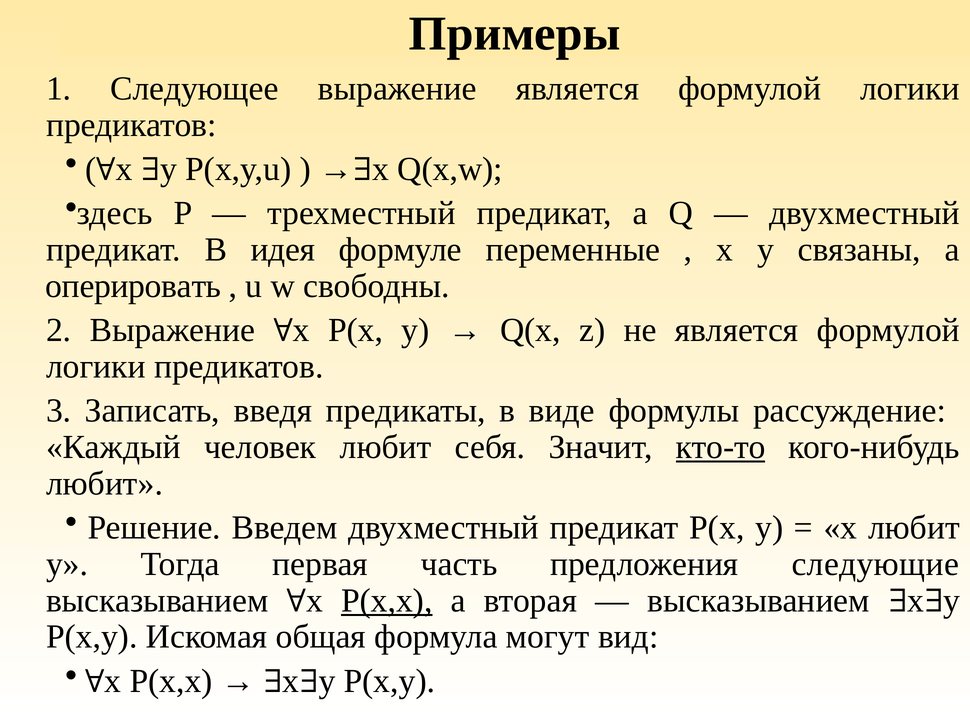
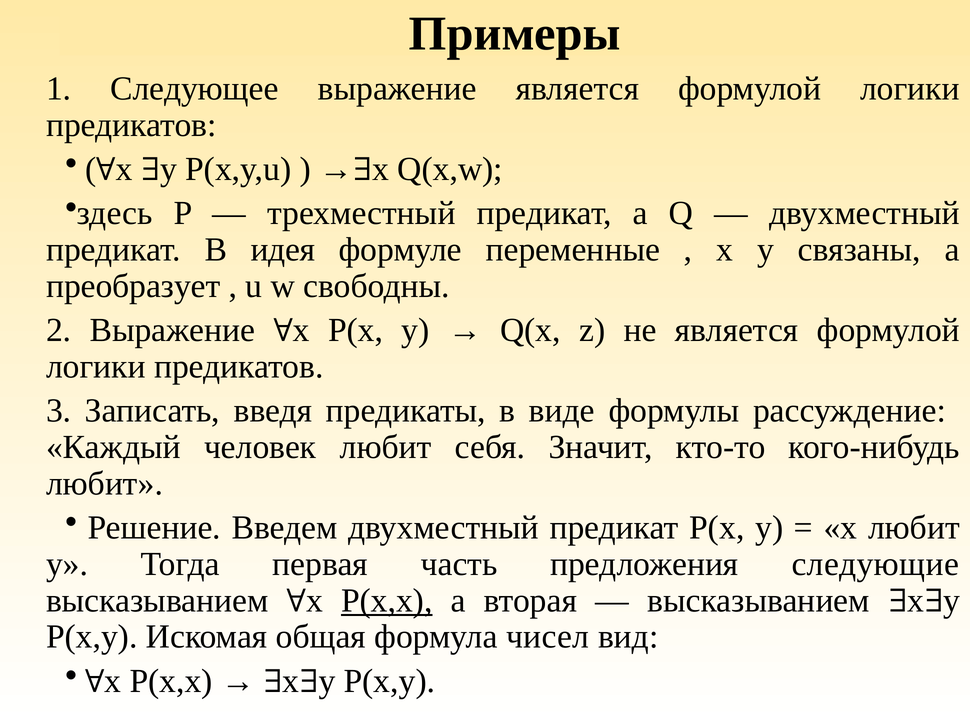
оперировать: оперировать -> преобразует
кто-то underline: present -> none
могут: могут -> чисел
